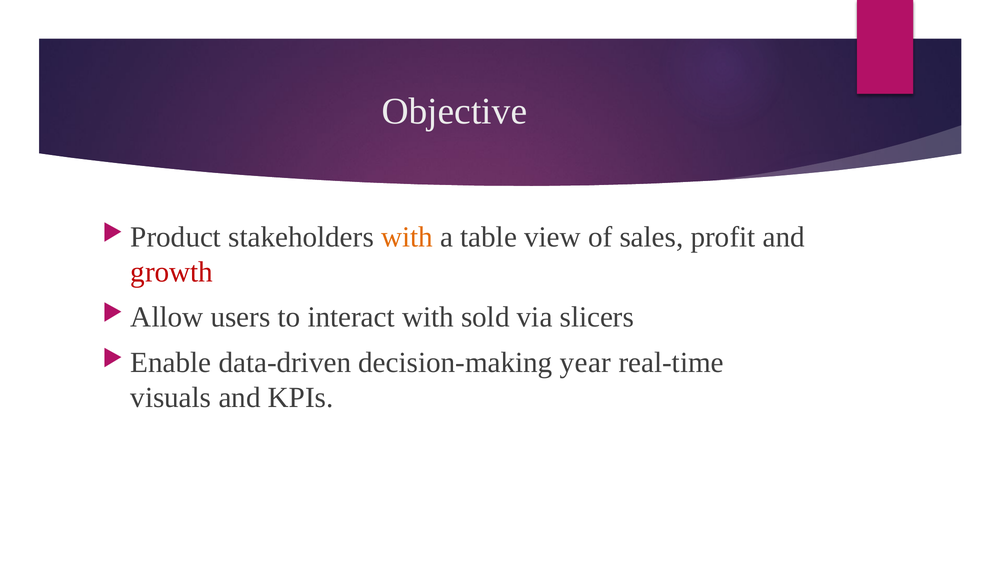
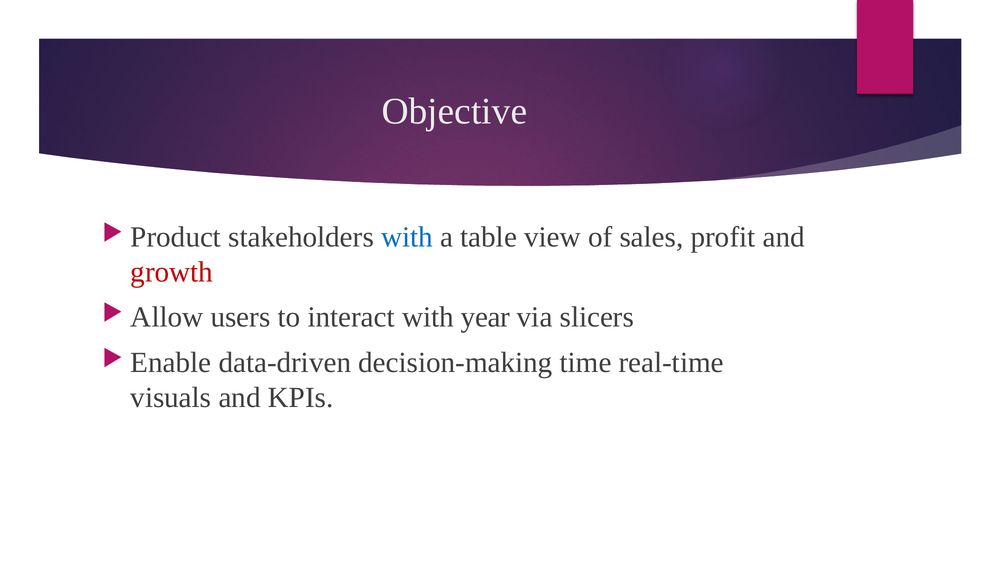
with at (407, 237) colour: orange -> blue
sold: sold -> year
year: year -> time
